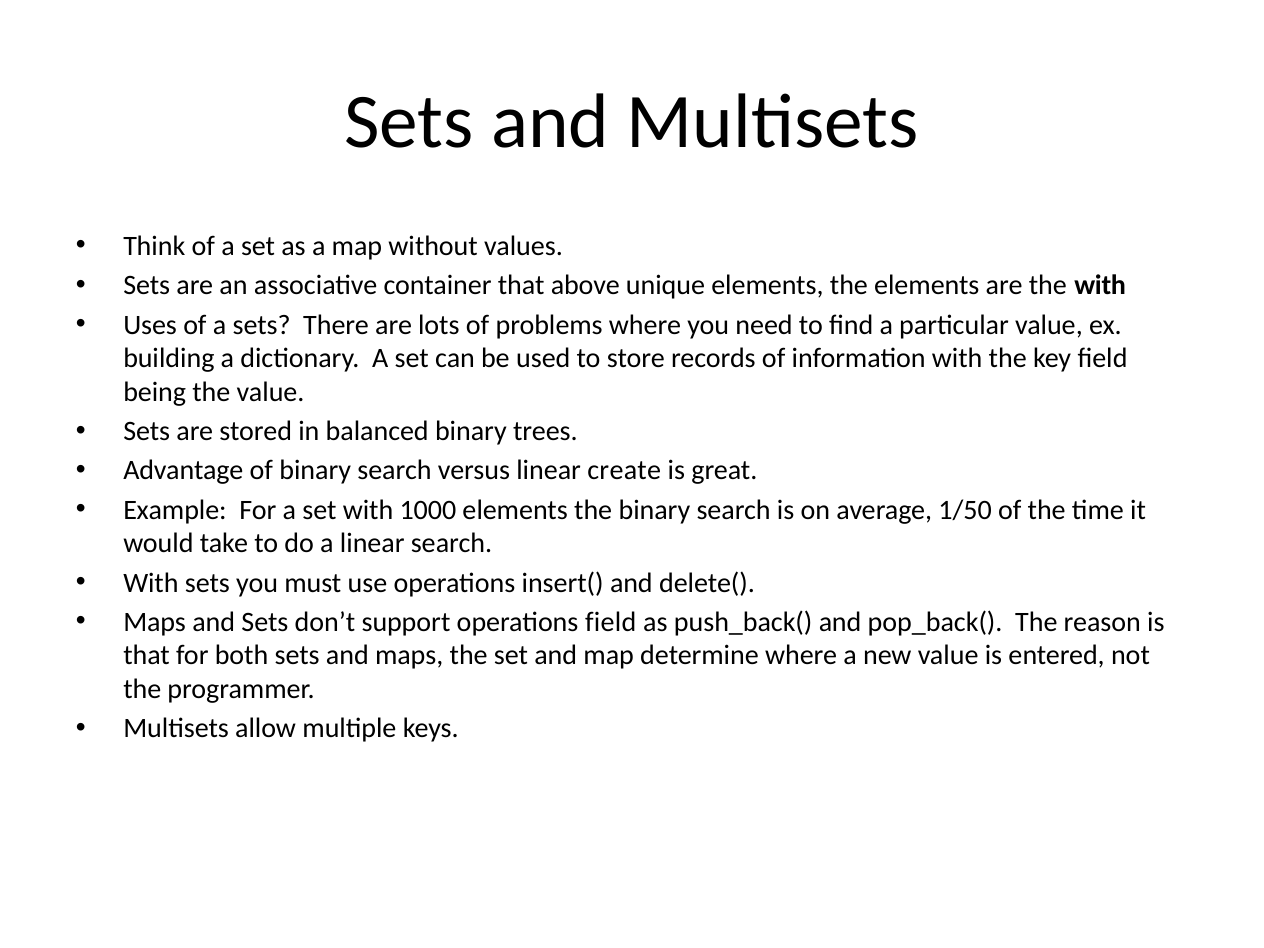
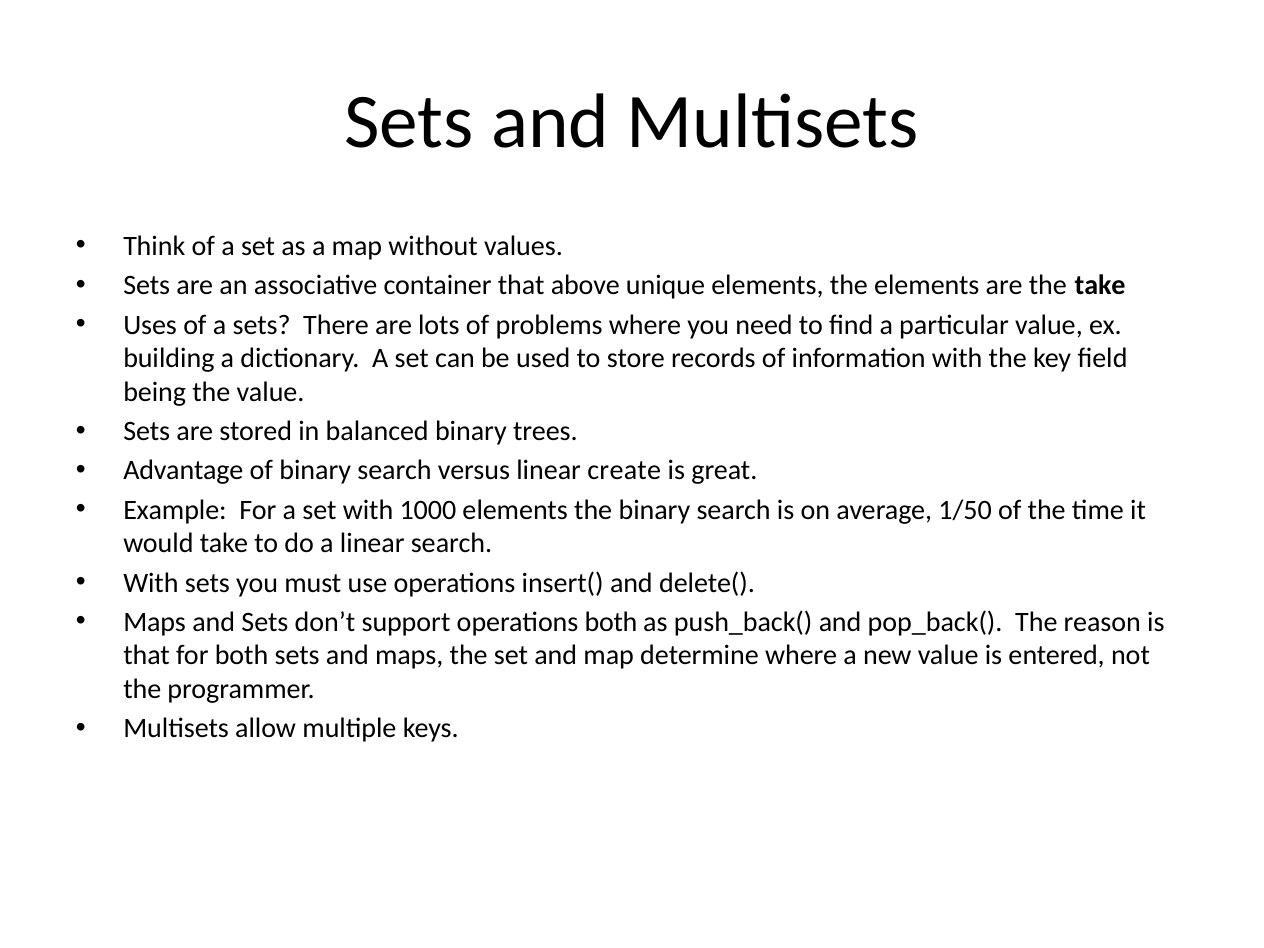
the with: with -> take
operations field: field -> both
